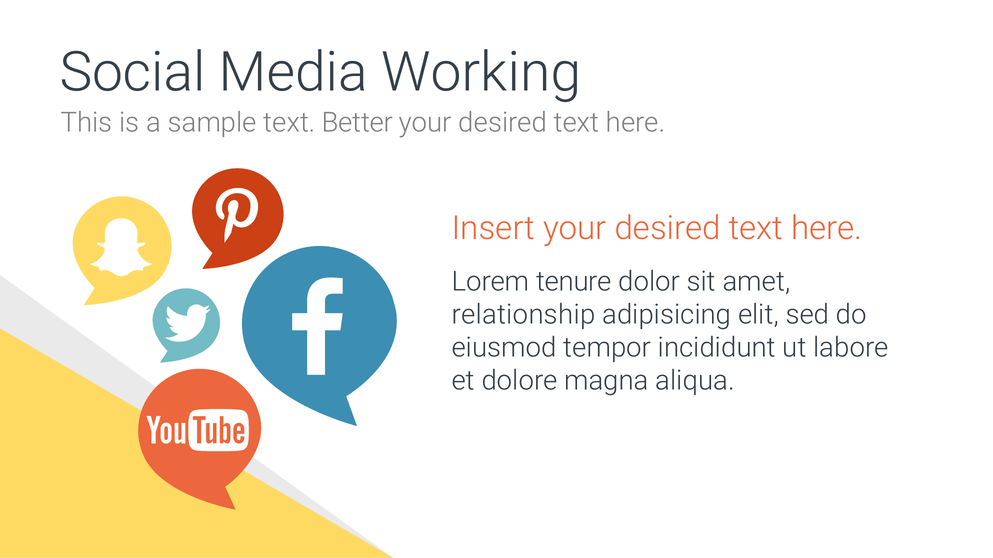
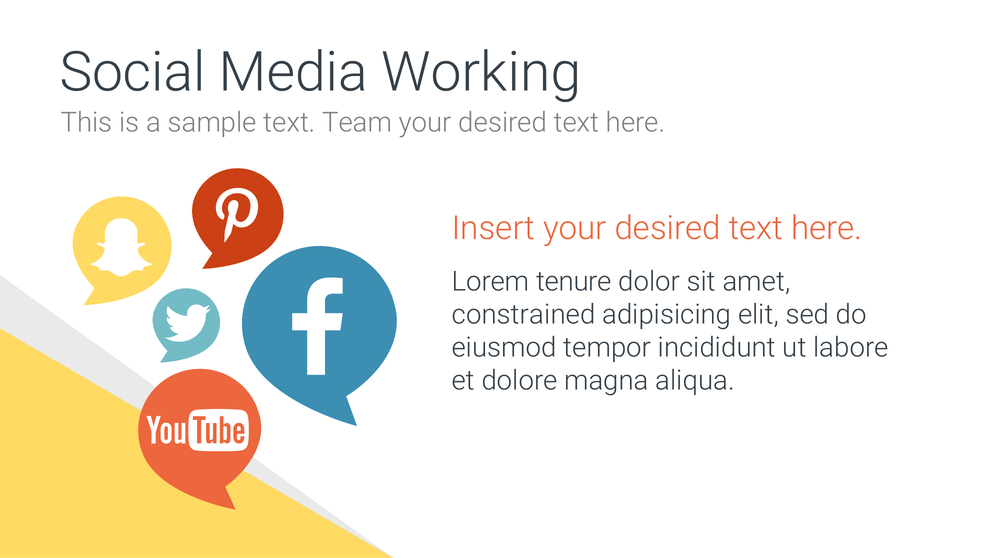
Better: Better -> Team
relationship: relationship -> constrained
